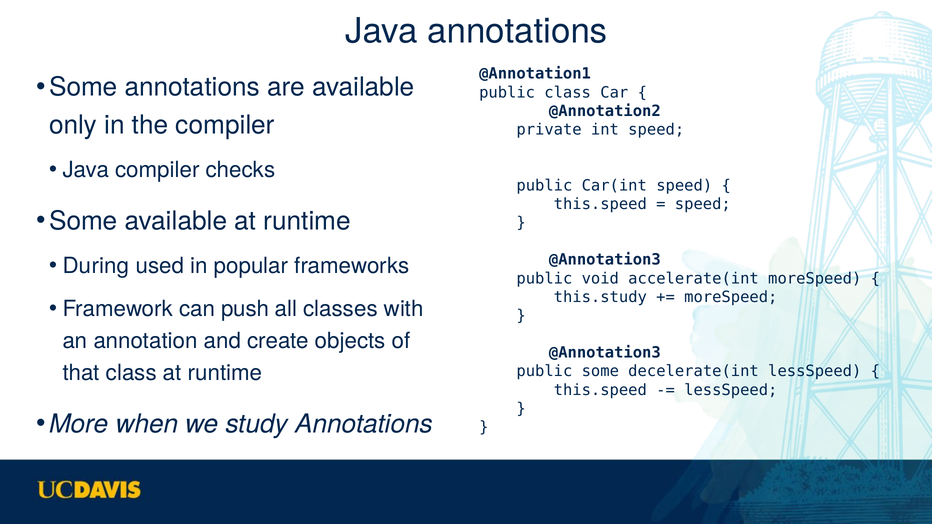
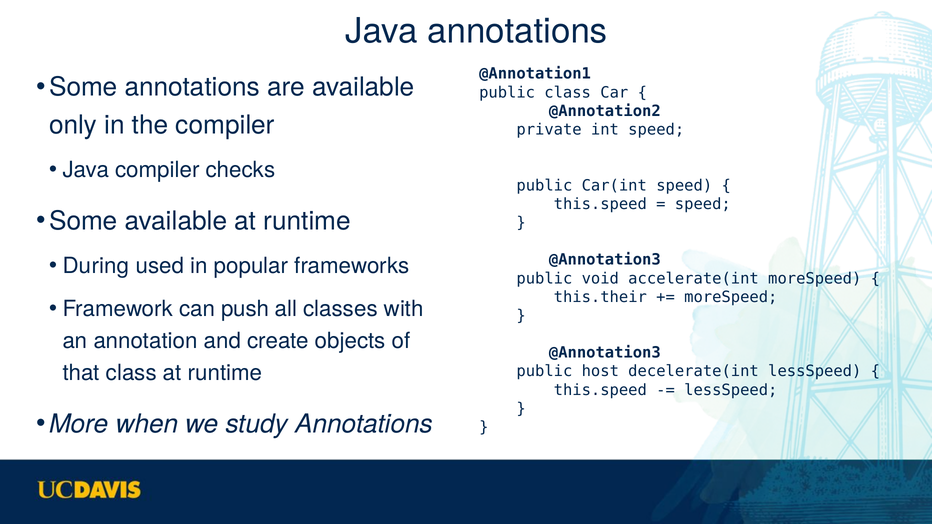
this.study: this.study -> this.their
public some: some -> host
